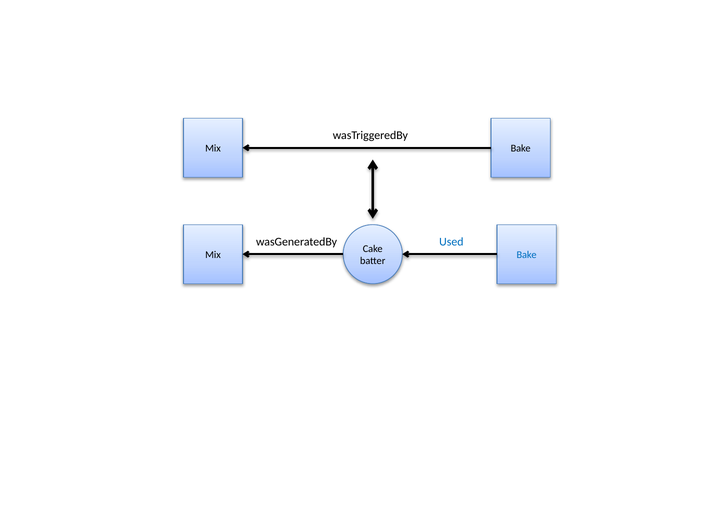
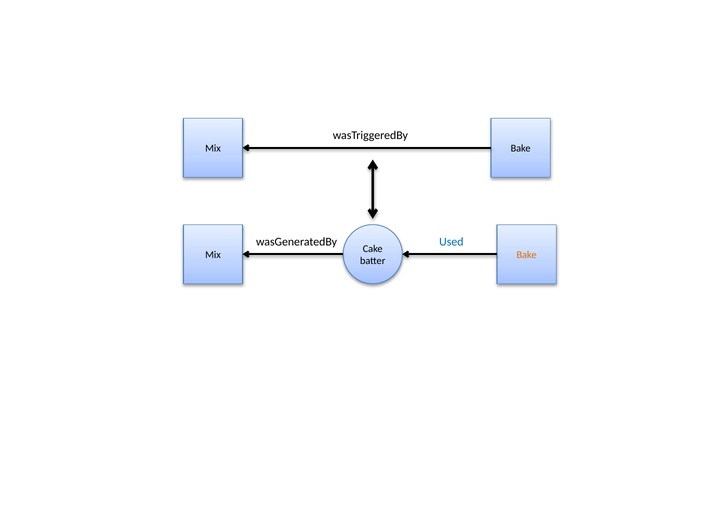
Bake at (527, 255) colour: blue -> orange
